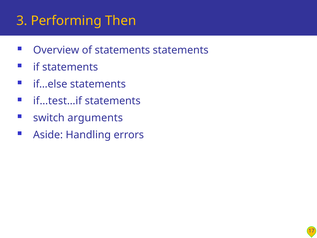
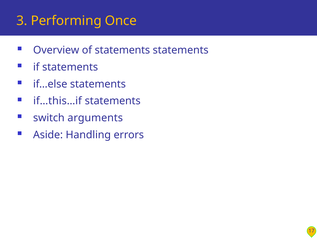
Then: Then -> Once
if…test…if: if…test…if -> if…this…if
